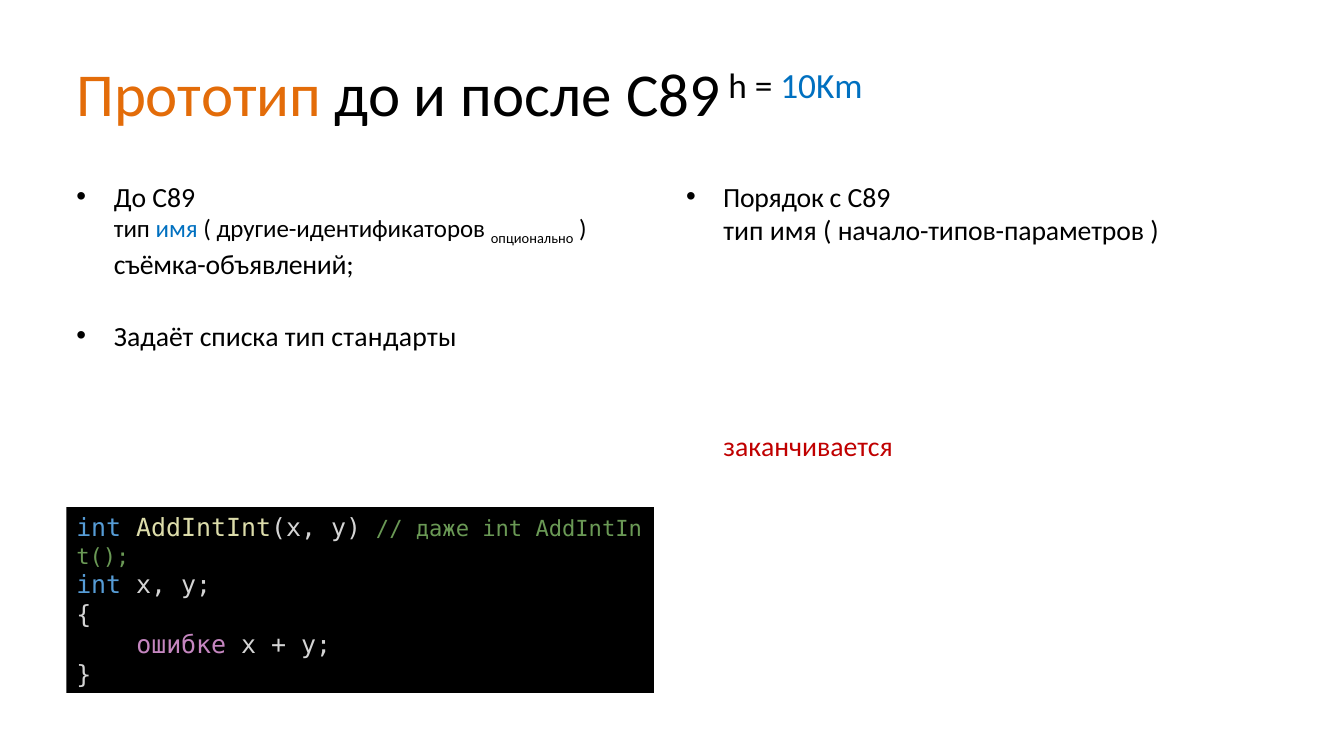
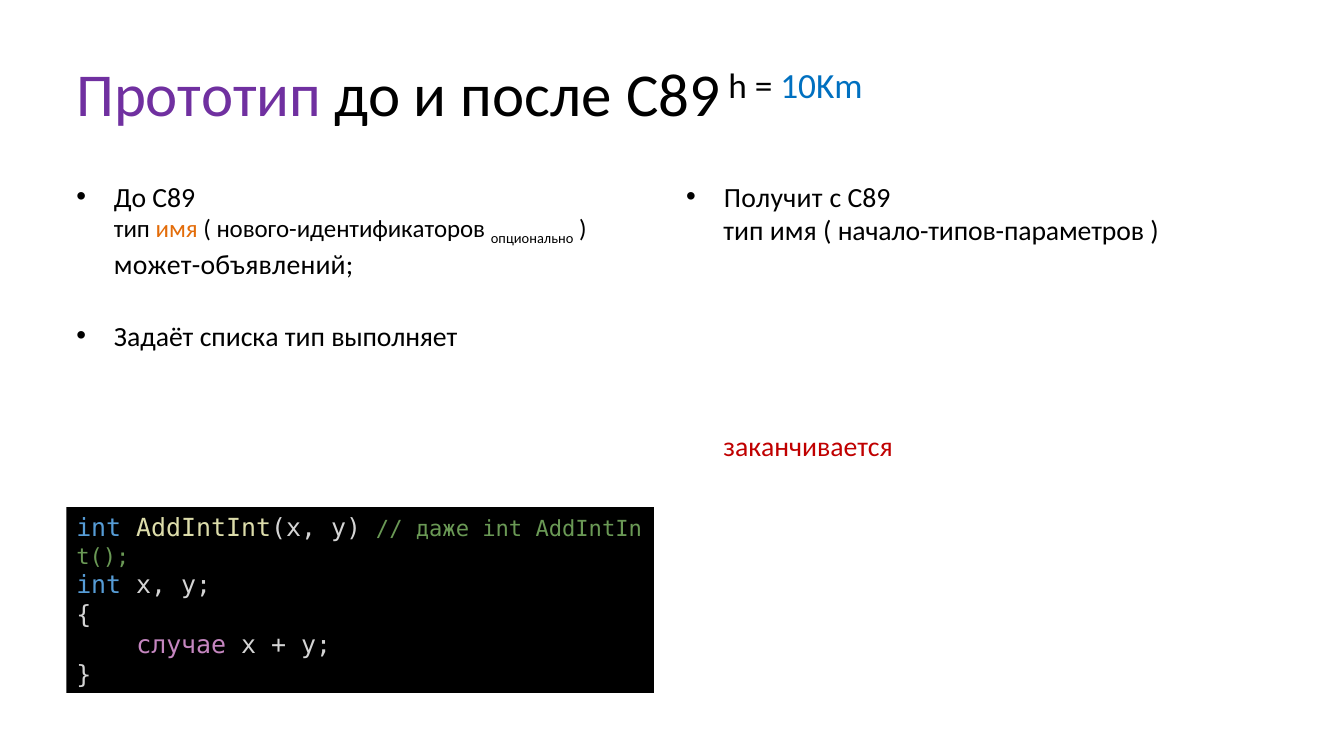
Прототип colour: orange -> purple
Порядок: Порядок -> Получит
имя at (177, 230) colour: blue -> orange
другие-идентификаторов: другие-идентификаторов -> нового-идентификаторов
съёмка-объявлений: съёмка-объявлений -> может-объявлений
стандарты: стандарты -> выполняет
ошибке: ошибке -> случае
